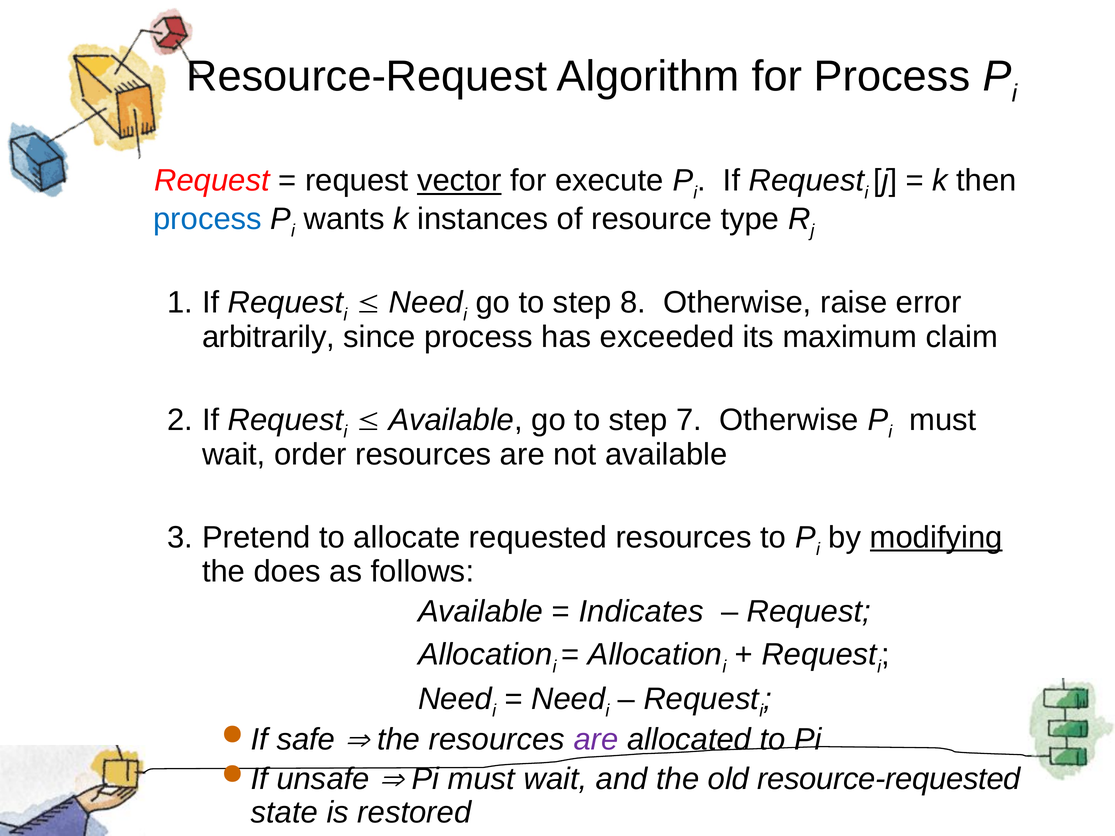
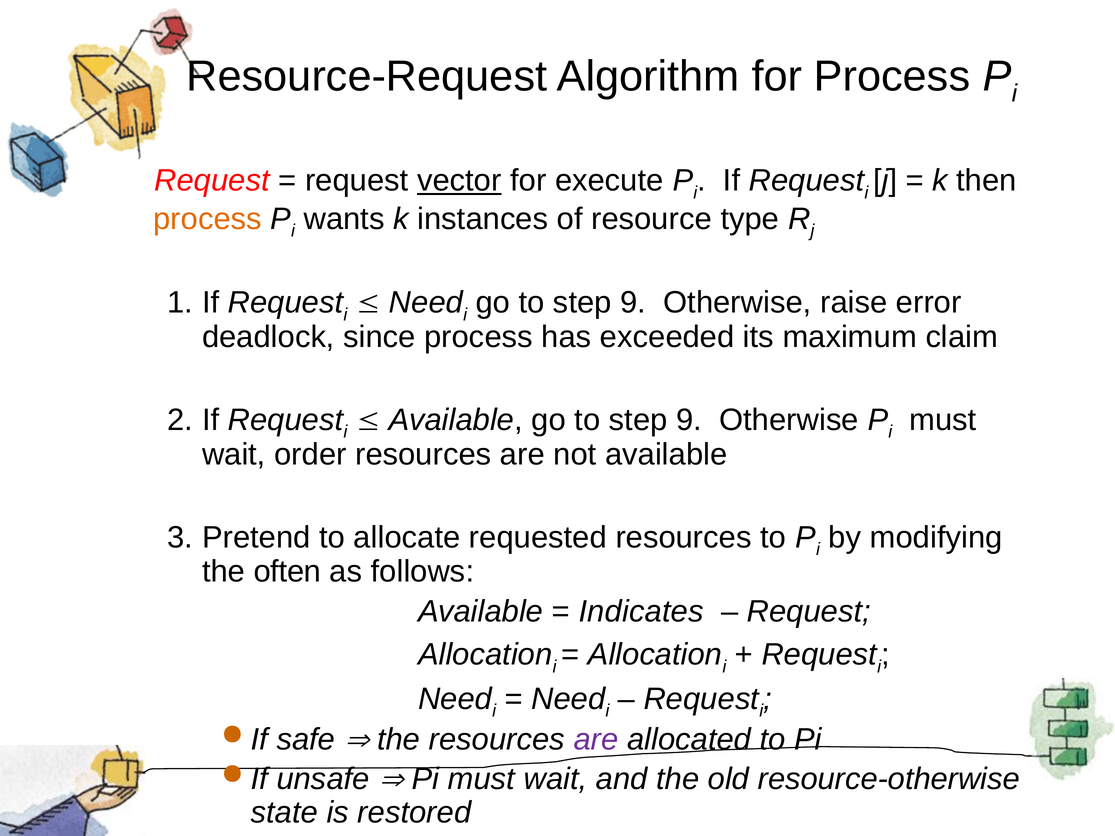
process at (208, 219) colour: blue -> orange
8 at (633, 303): 8 -> 9
arbitrarily: arbitrarily -> deadlock
7 at (689, 420): 7 -> 9
modifying underline: present -> none
does: does -> often
resource-requested: resource-requested -> resource-otherwise
